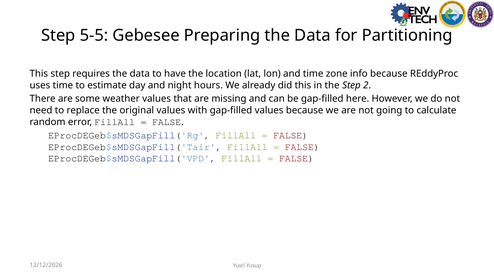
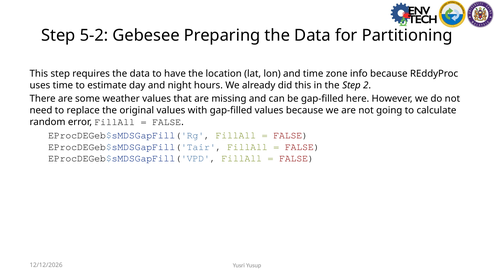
5-5: 5-5 -> 5-2
